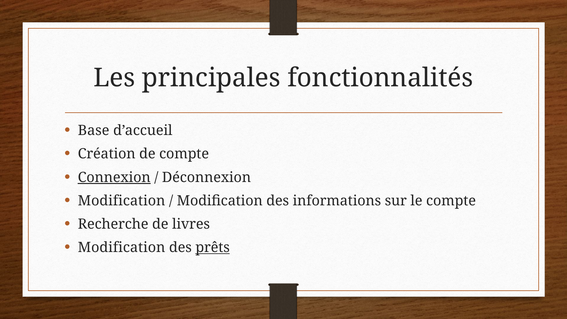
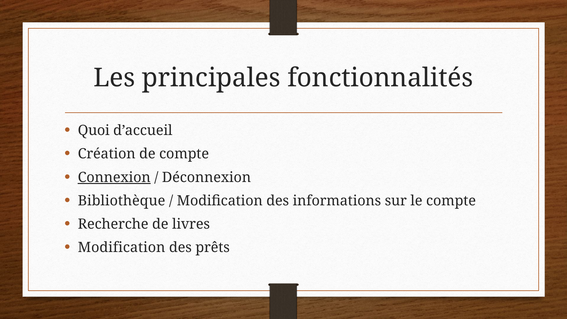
Base: Base -> Quoi
Modification at (122, 201): Modification -> Bibliothèque
prêts underline: present -> none
